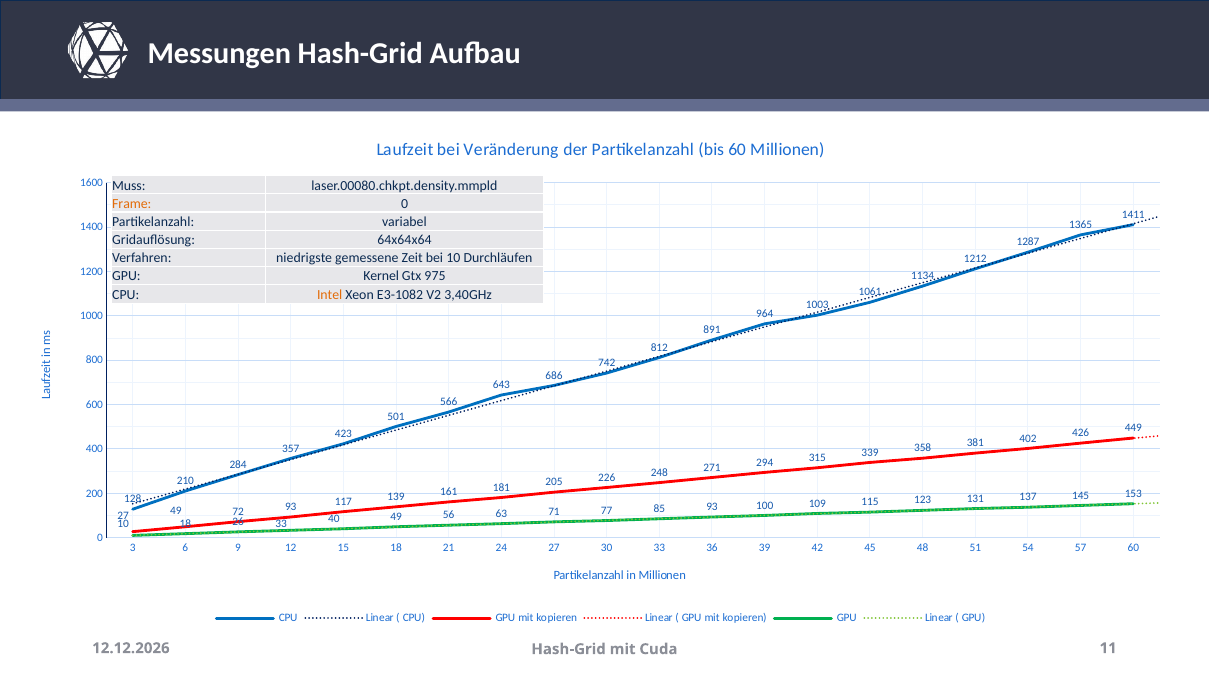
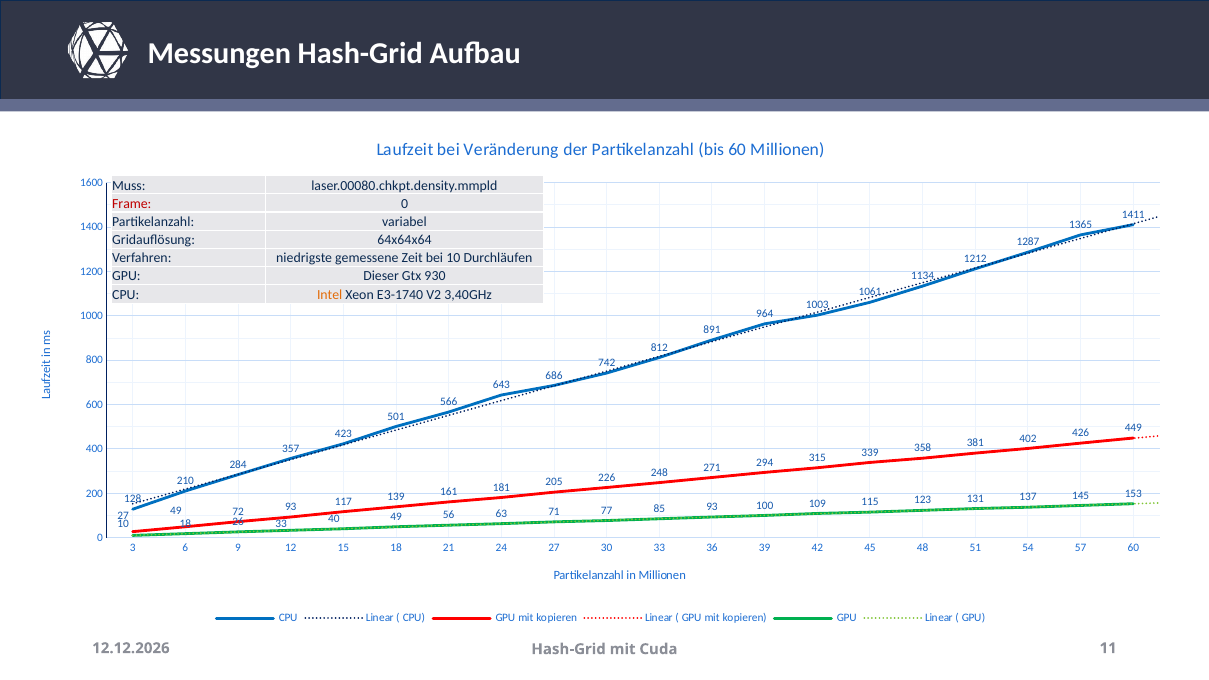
Frame colour: orange -> red
Kernel: Kernel -> Dieser
975: 975 -> 930
E3-1082: E3-1082 -> E3-1740
